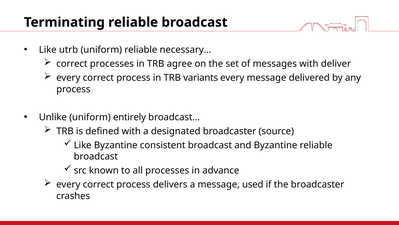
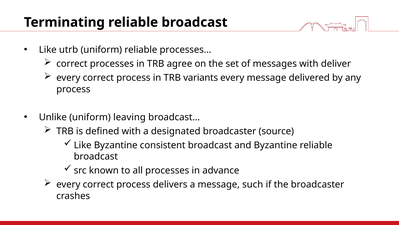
necessary…: necessary… -> processes…
entirely: entirely -> leaving
used: used -> such
